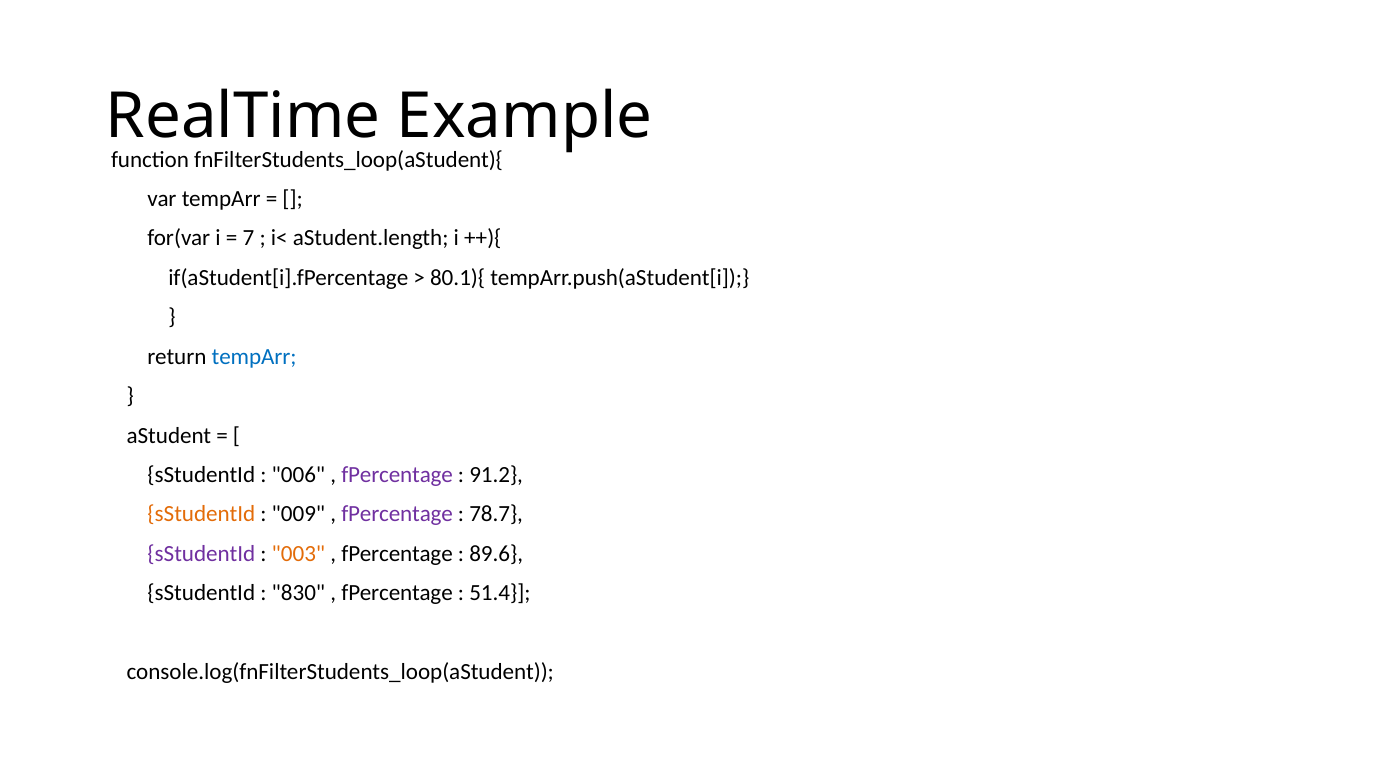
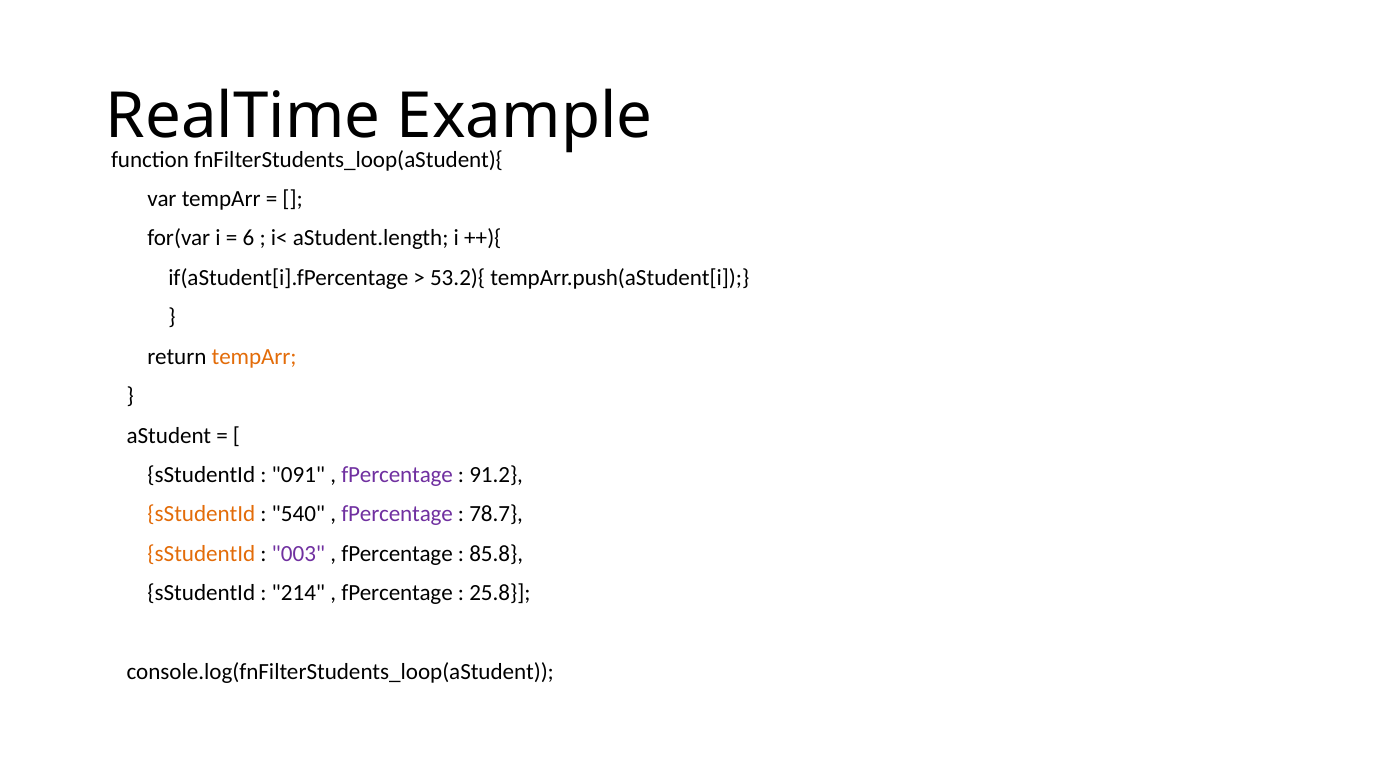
7: 7 -> 6
80.1){: 80.1){ -> 53.2){
tempArr at (254, 356) colour: blue -> orange
006: 006 -> 091
009: 009 -> 540
sStudentId at (201, 554) colour: purple -> orange
003 colour: orange -> purple
89.6: 89.6 -> 85.8
830: 830 -> 214
51.4: 51.4 -> 25.8
